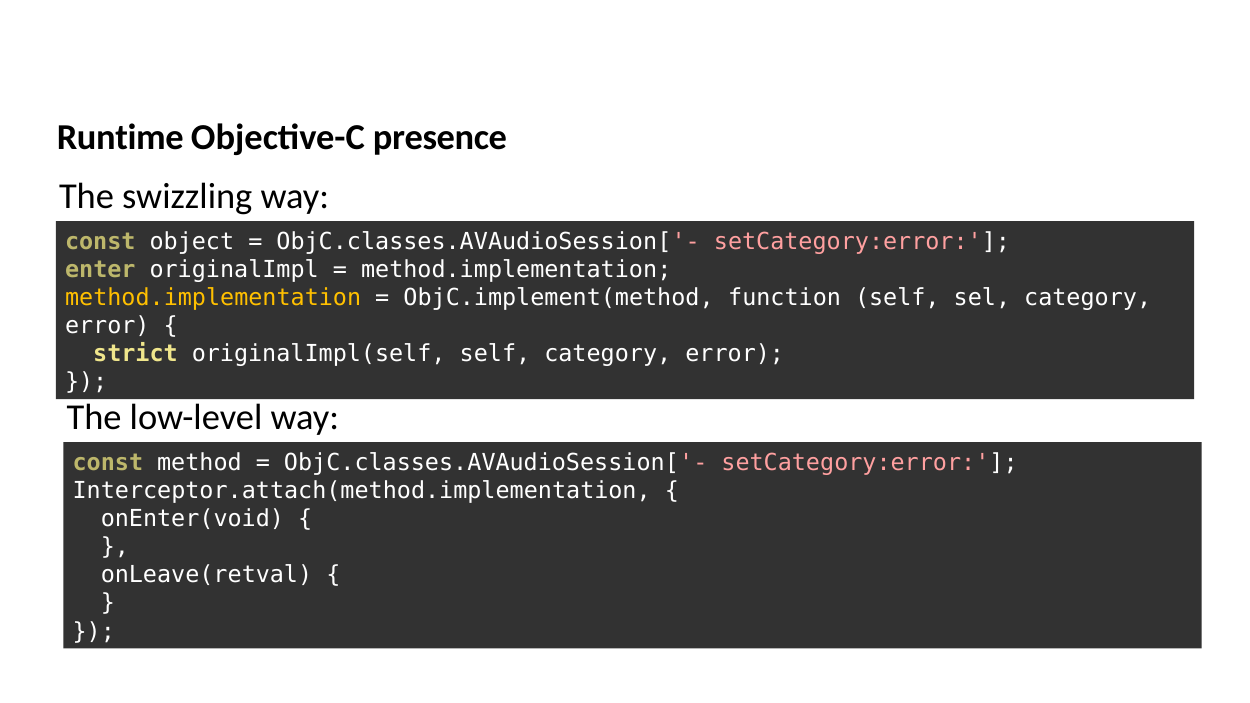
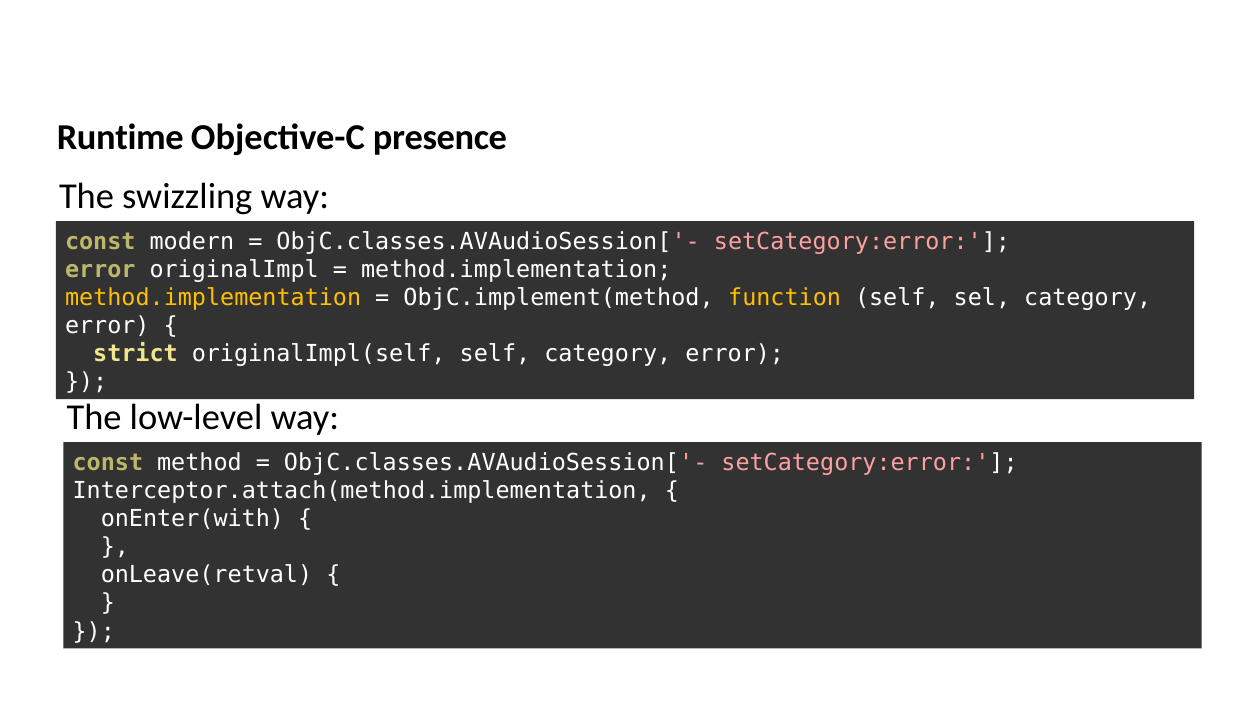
object: object -> modern
enter at (100, 270): enter -> error
function colour: white -> yellow
onEnter(void: onEnter(void -> onEnter(with
